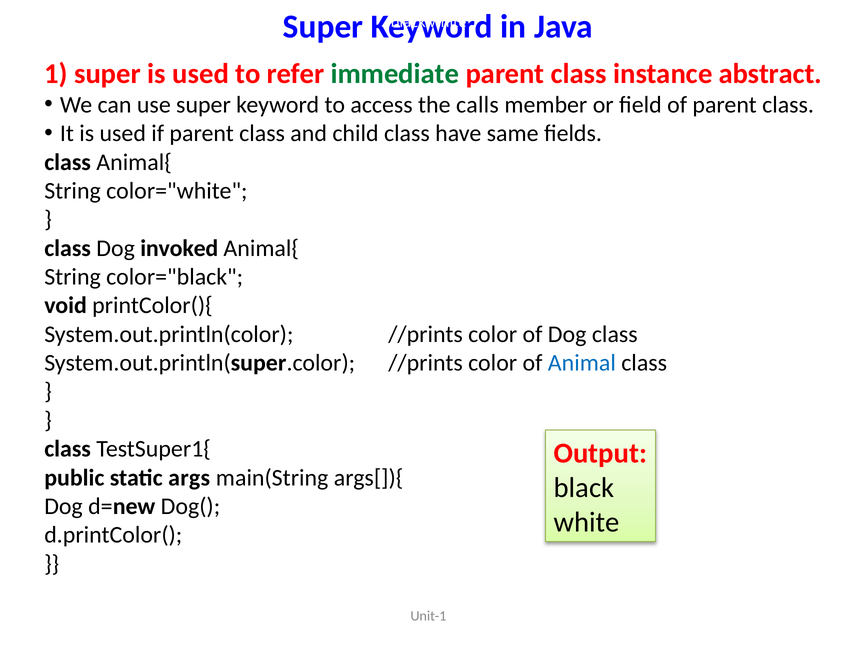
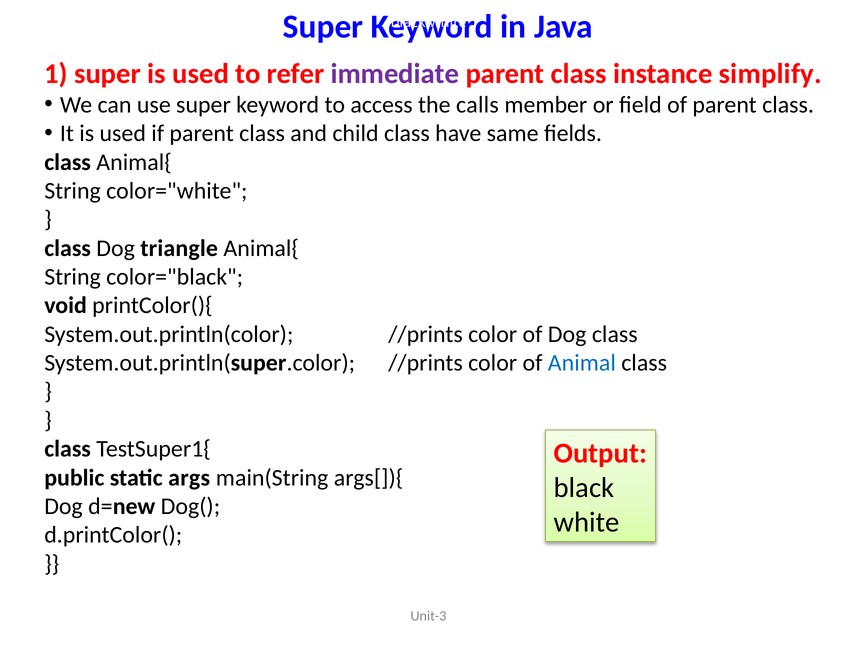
immediate colour: green -> purple
abstract: abstract -> simplify
invoked: invoked -> triangle
Unit-1: Unit-1 -> Unit-3
